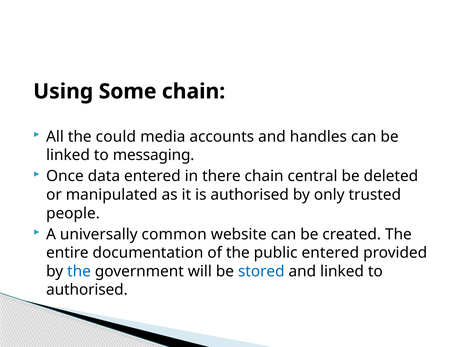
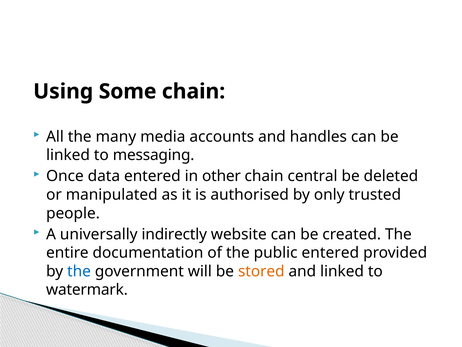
could: could -> many
there: there -> other
common: common -> indirectly
stored colour: blue -> orange
authorised at (87, 289): authorised -> watermark
